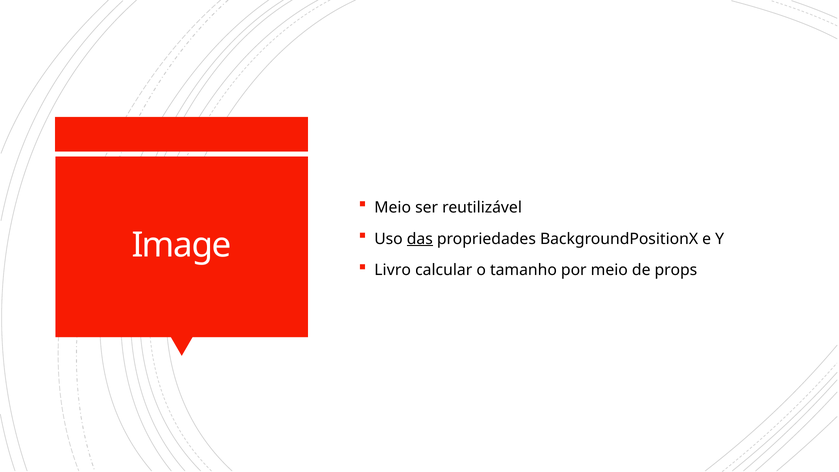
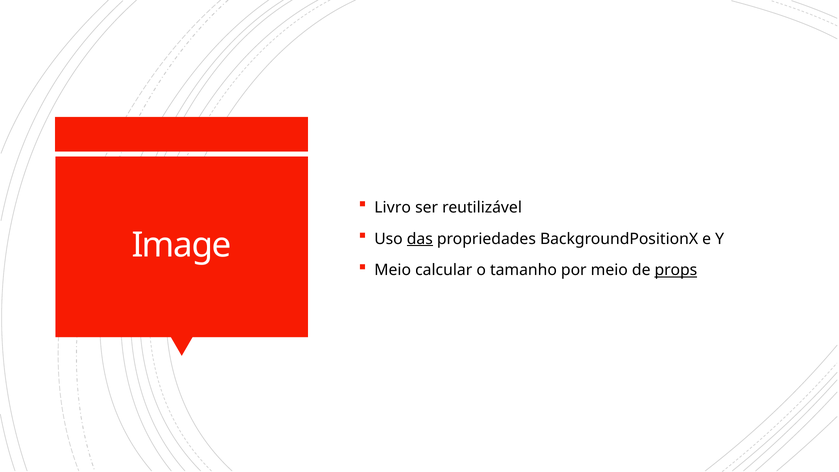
Meio at (393, 207): Meio -> Livro
Livro at (393, 270): Livro -> Meio
props underline: none -> present
